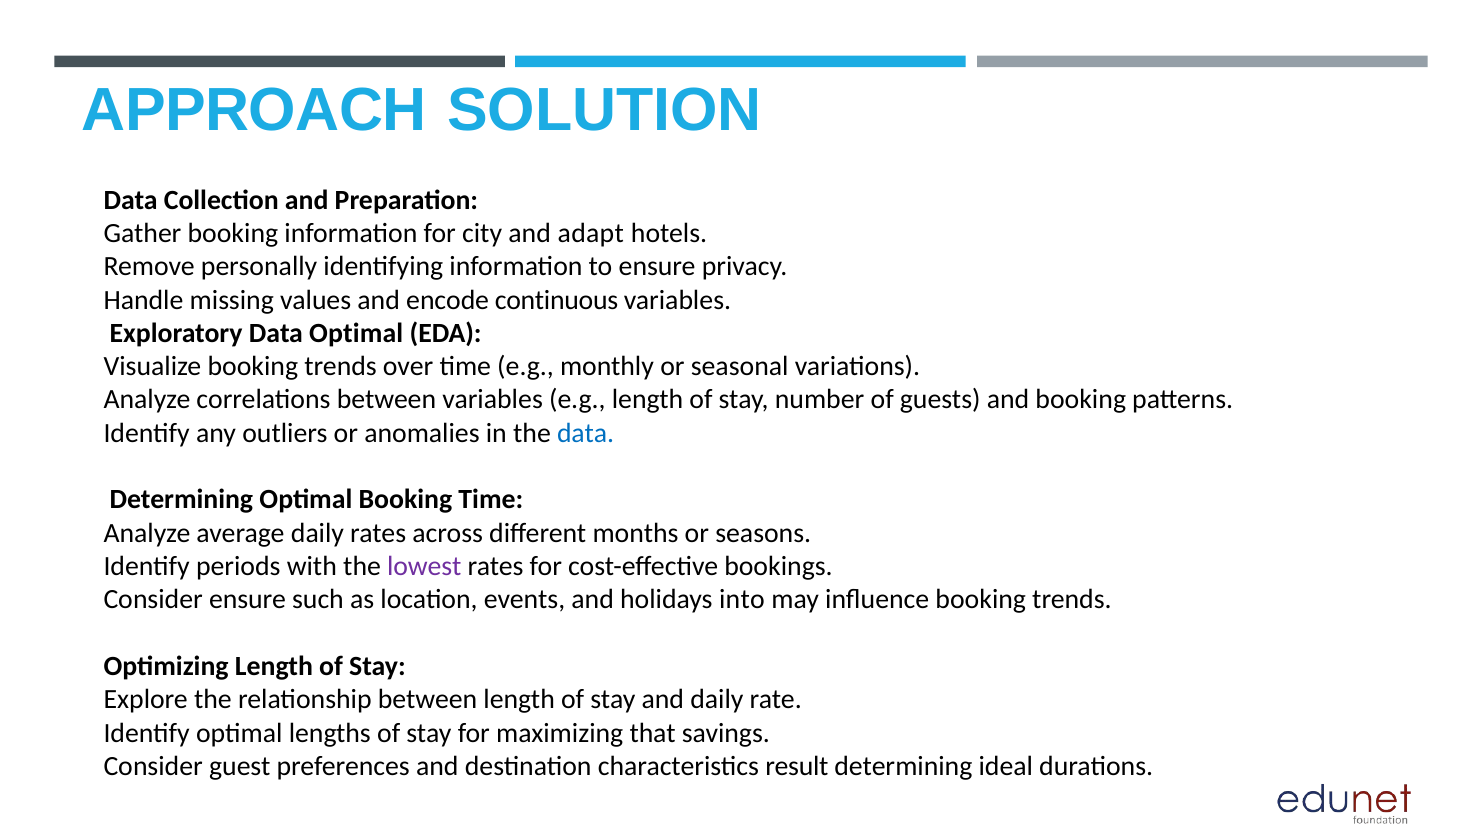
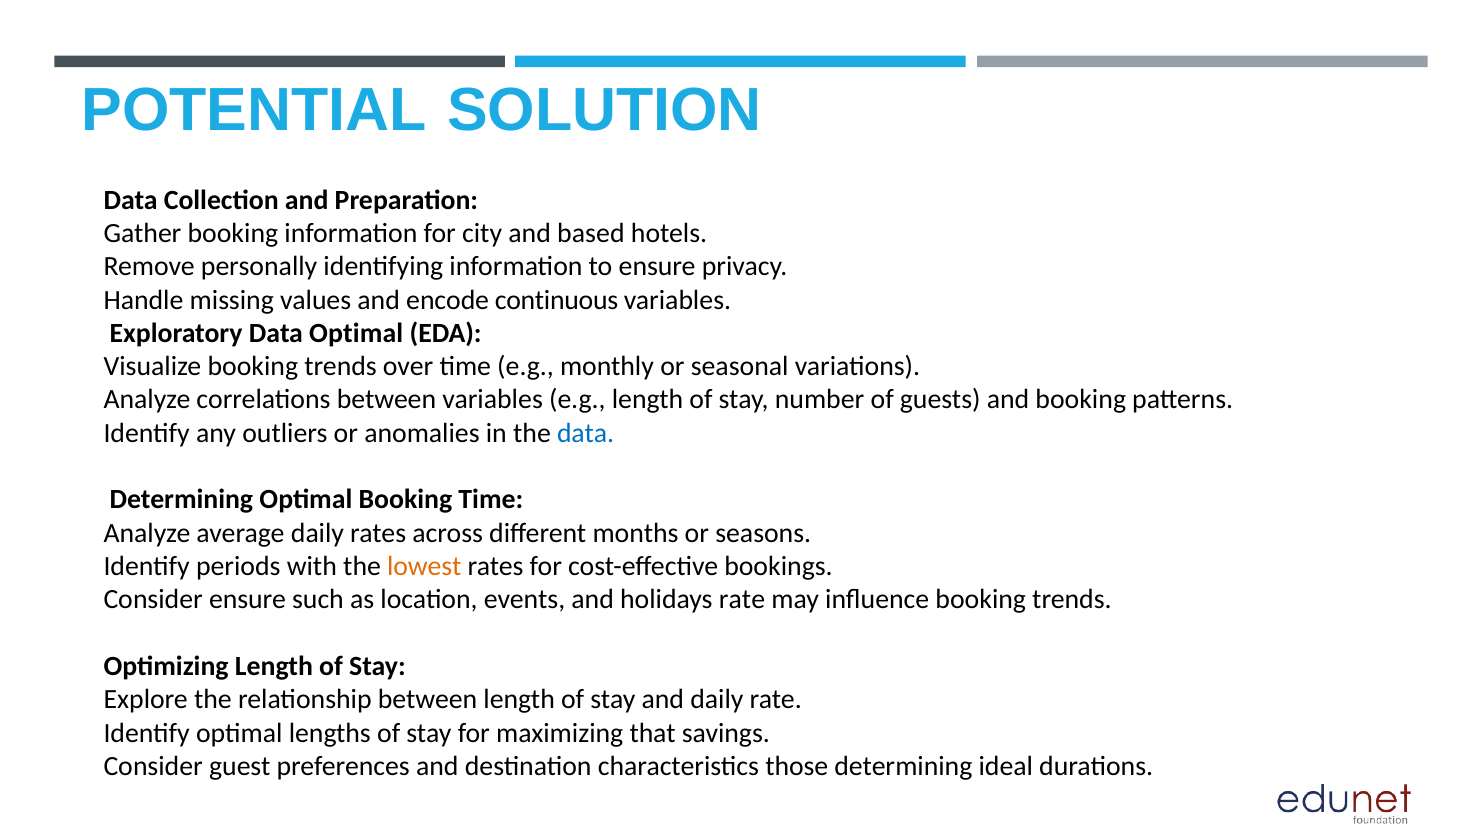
APPROACH: APPROACH -> POTENTIAL
adapt: adapt -> based
lowest colour: purple -> orange
holidays into: into -> rate
result: result -> those
